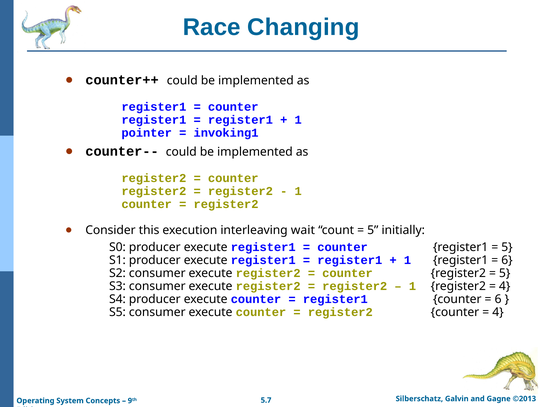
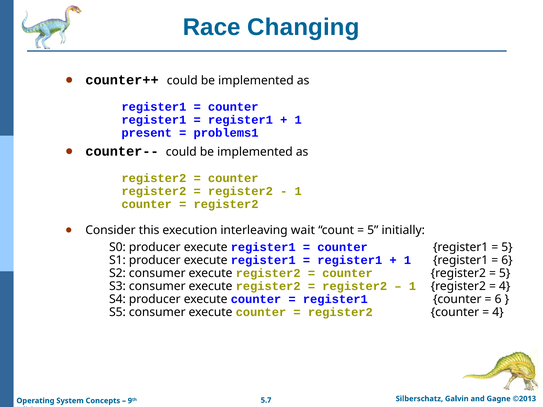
pointer: pointer -> present
invoking1: invoking1 -> problems1
